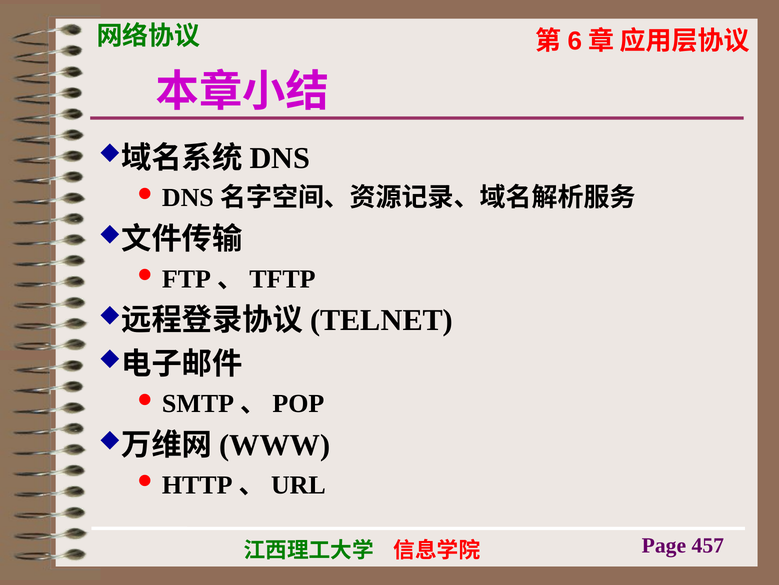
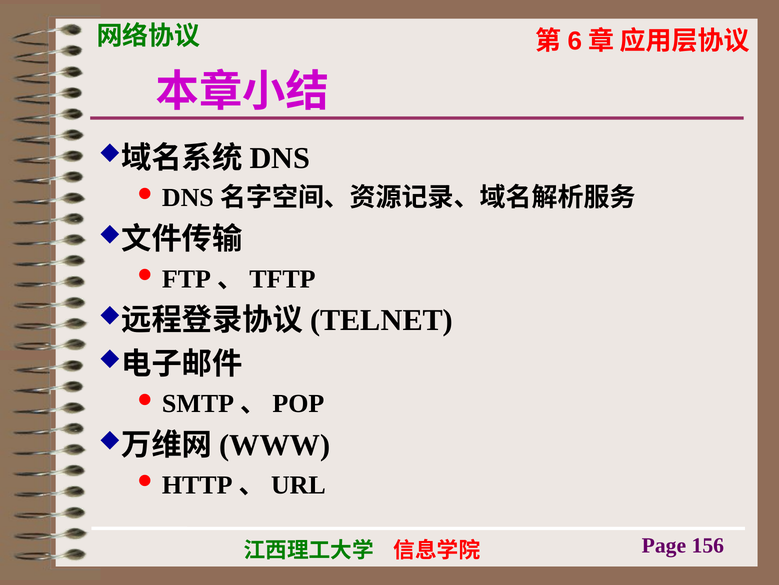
457: 457 -> 156
